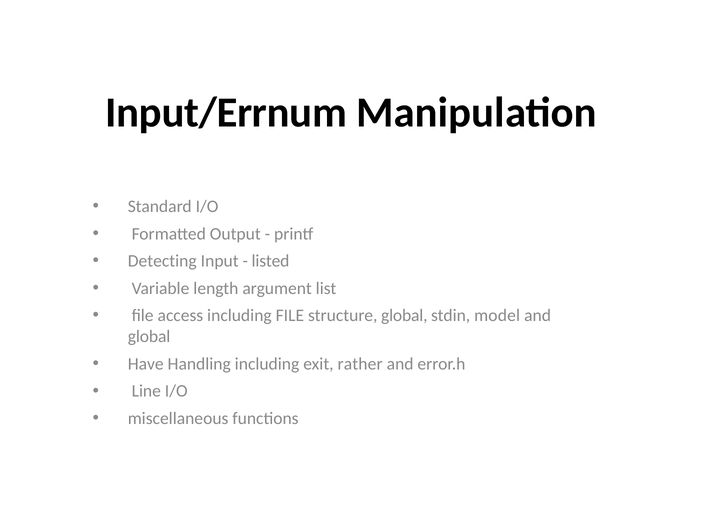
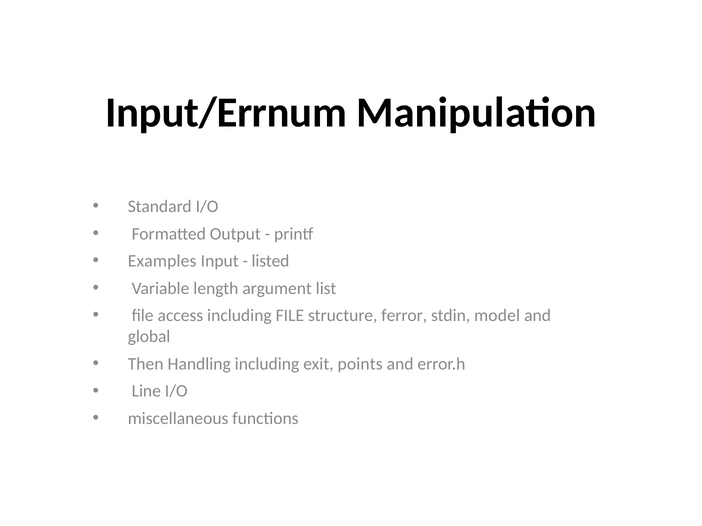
Detecting: Detecting -> Examples
structure global: global -> ferror
Have: Have -> Then
rather: rather -> points
